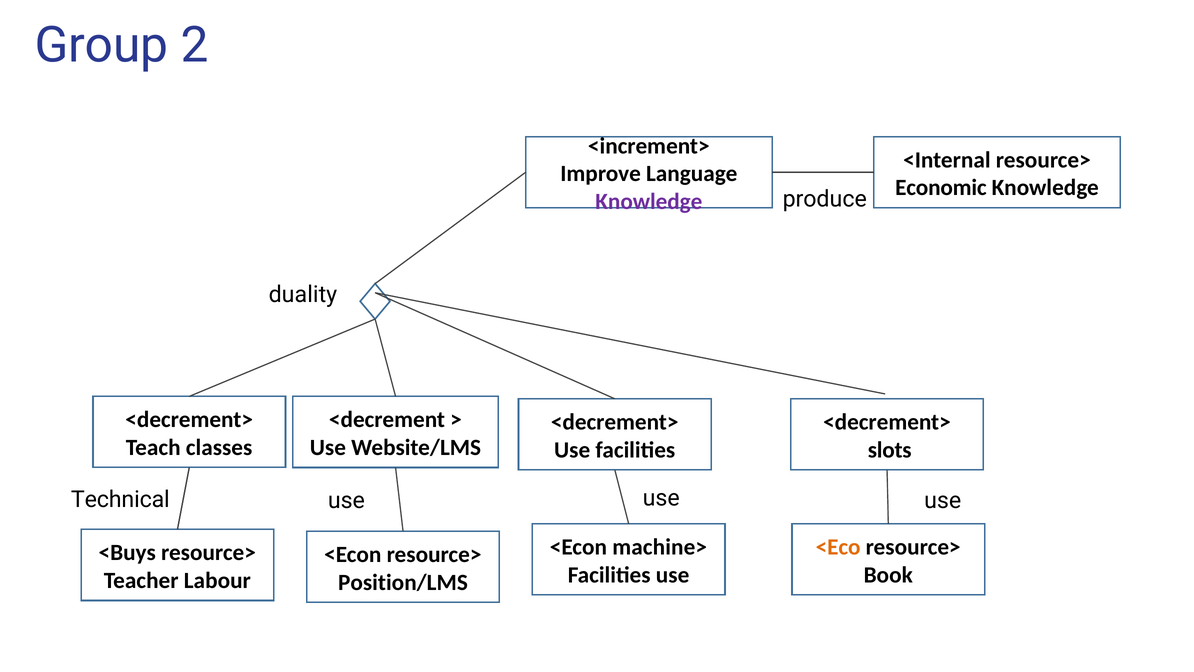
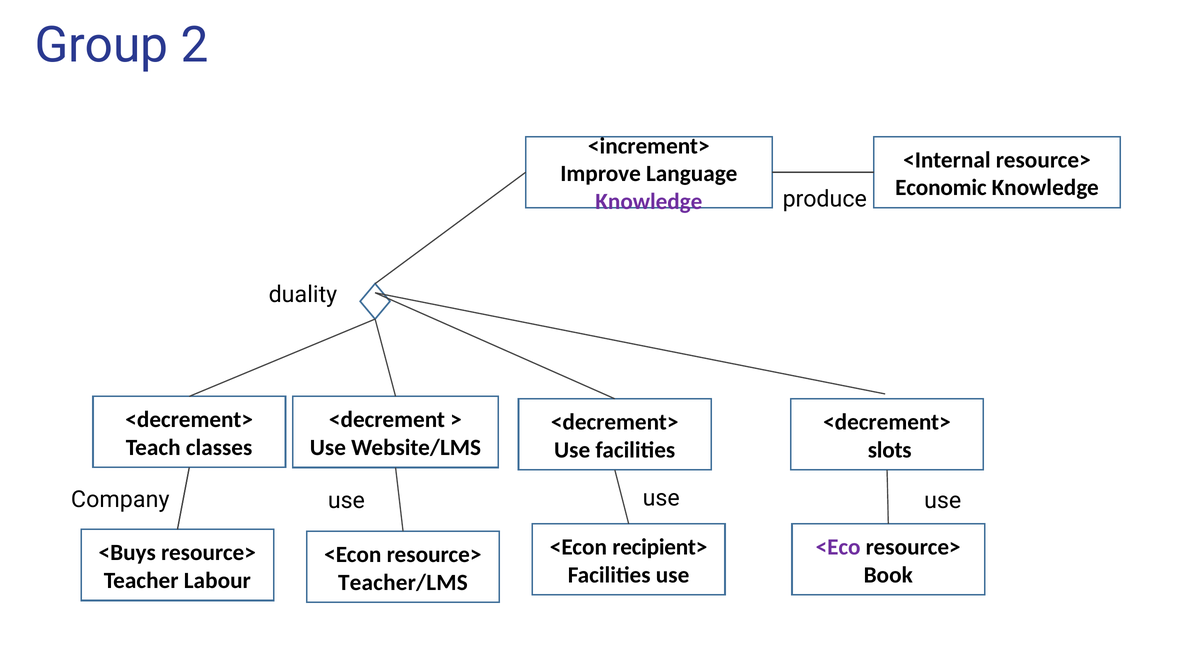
Technical: Technical -> Company
machine>: machine> -> recipient>
<Eco colour: orange -> purple
Position/LMS: Position/LMS -> Teacher/LMS
